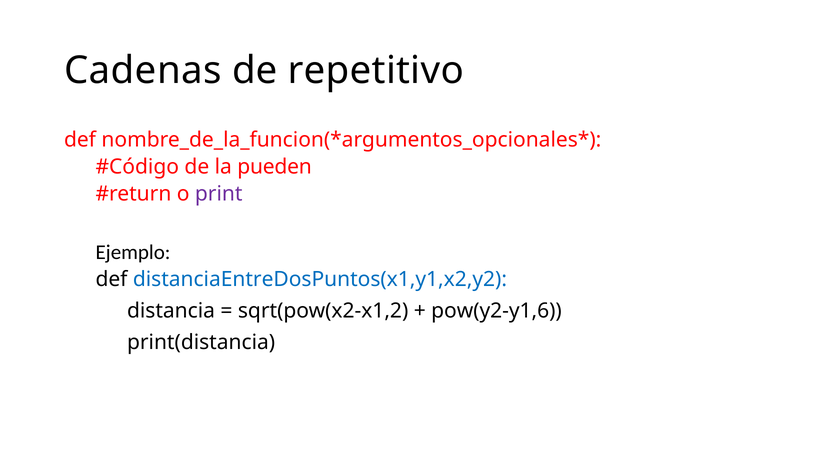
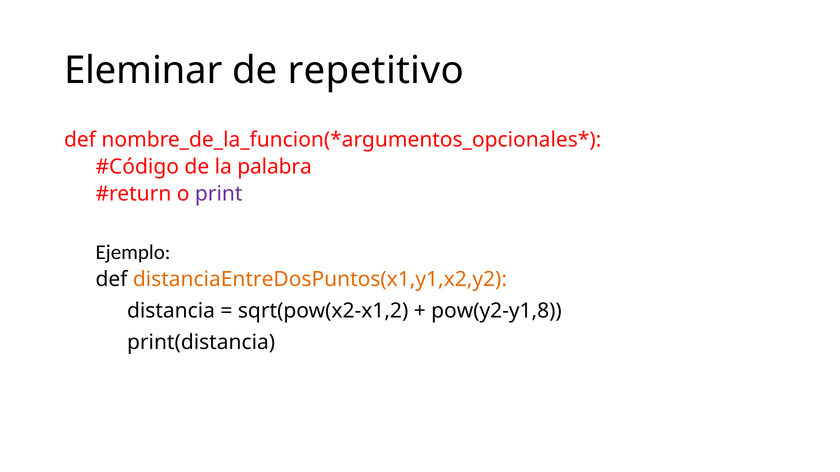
Cadenas: Cadenas -> Eleminar
pueden: pueden -> palabra
distanciaEntreDosPuntos(x1,y1,x2,y2 colour: blue -> orange
pow(y2-y1,6: pow(y2-y1,6 -> pow(y2-y1,8
